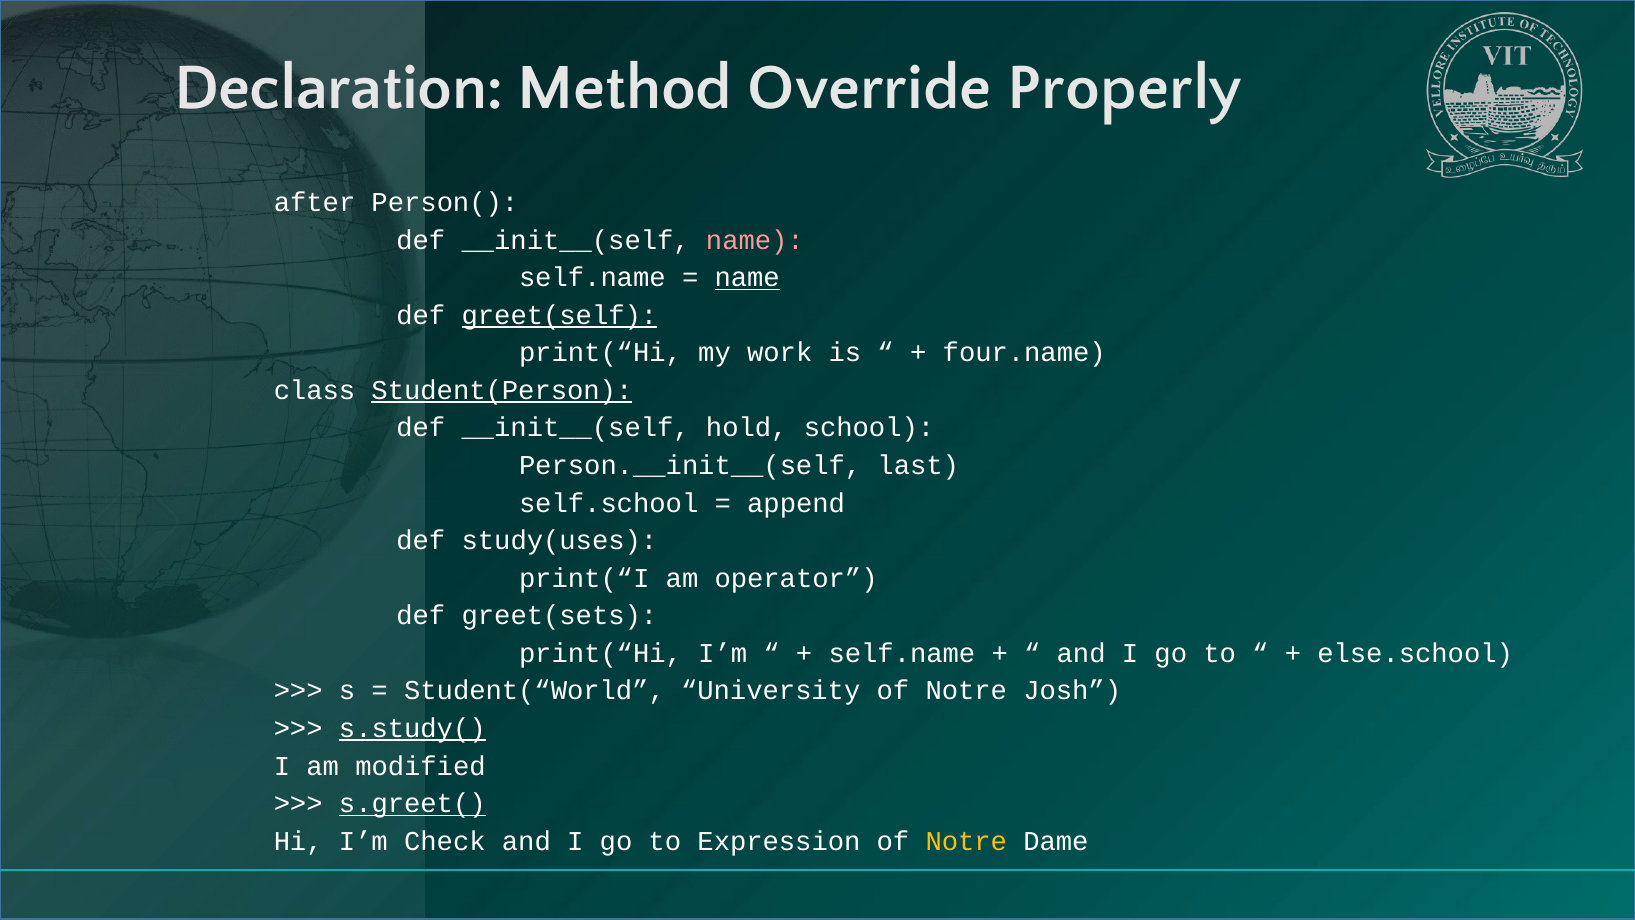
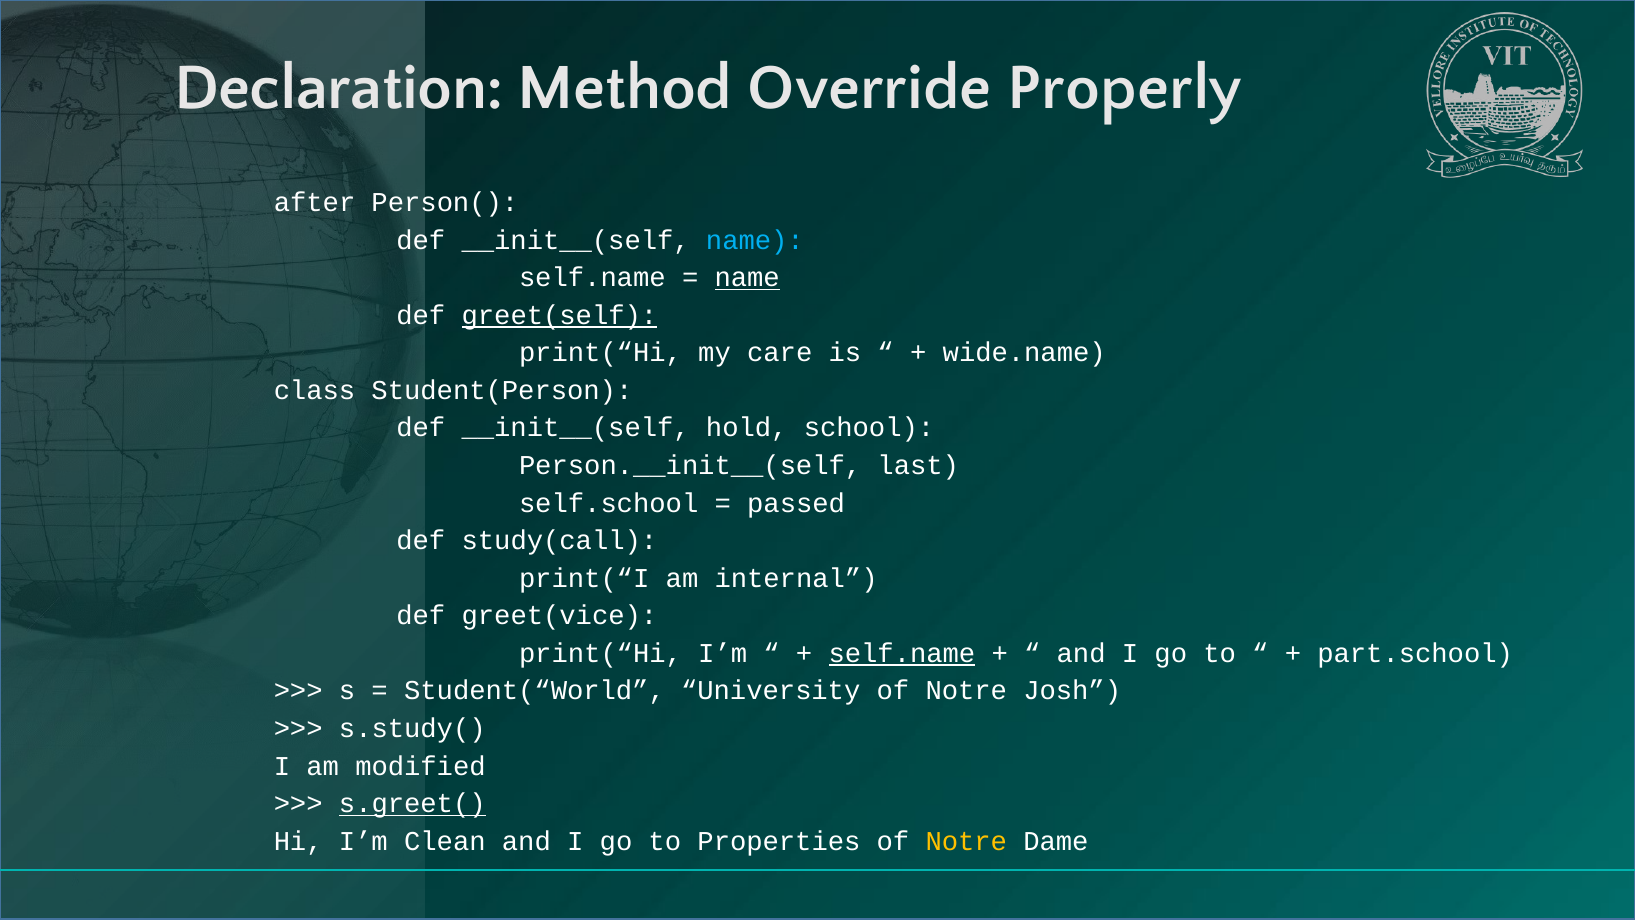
name at (755, 240) colour: pink -> light blue
work: work -> care
four.name: four.name -> wide.name
Student(Person underline: present -> none
append: append -> passed
study(uses: study(uses -> study(call
operator: operator -> internal
greet(sets: greet(sets -> greet(vice
self.name at (902, 653) underline: none -> present
else.school: else.school -> part.school
s.study( underline: present -> none
Check: Check -> Clean
Expression: Expression -> Properties
